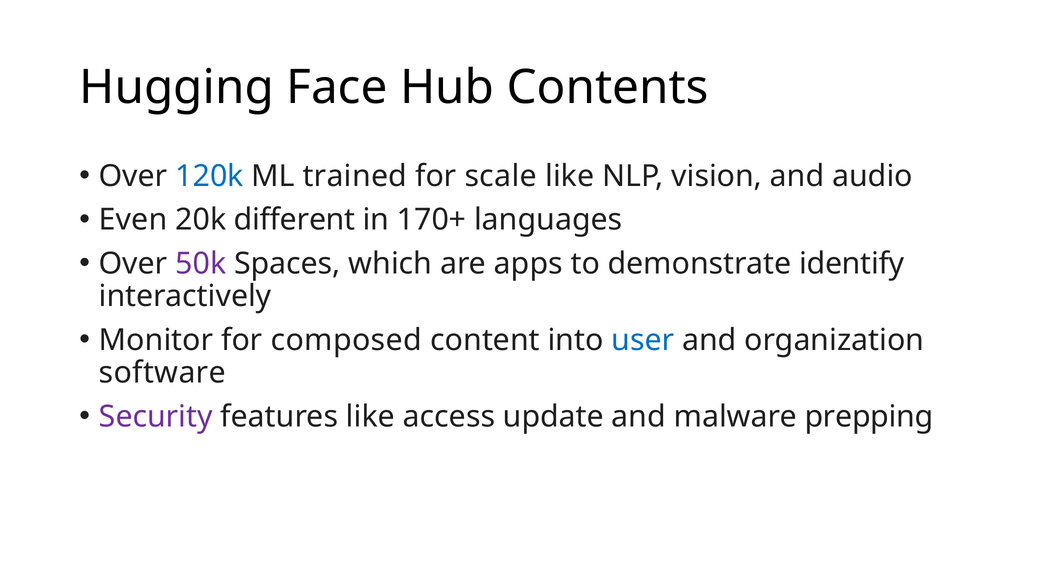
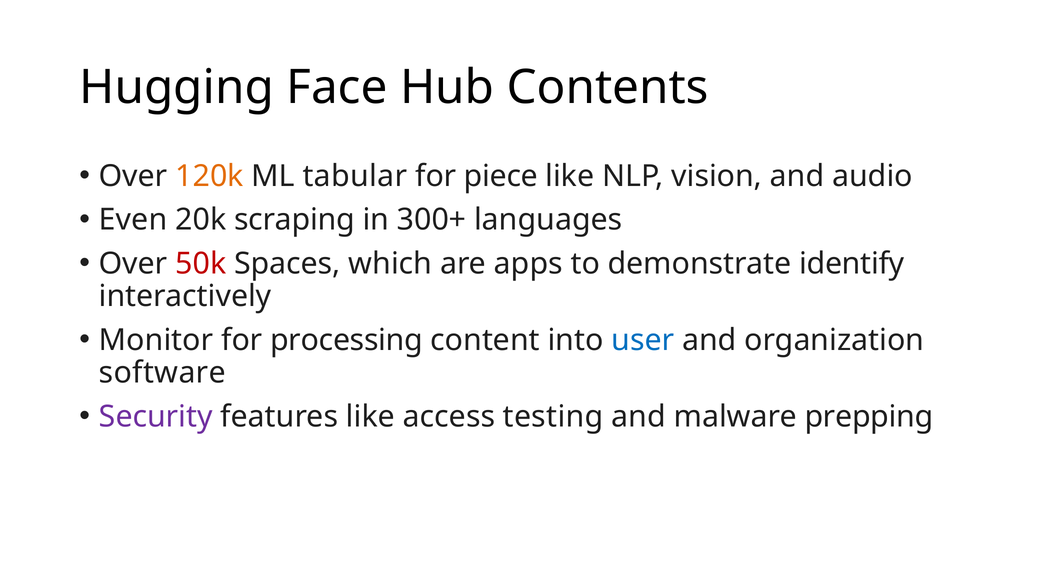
120k colour: blue -> orange
trained: trained -> tabular
scale: scale -> piece
different: different -> scraping
170+: 170+ -> 300+
50k colour: purple -> red
composed: composed -> processing
update: update -> testing
